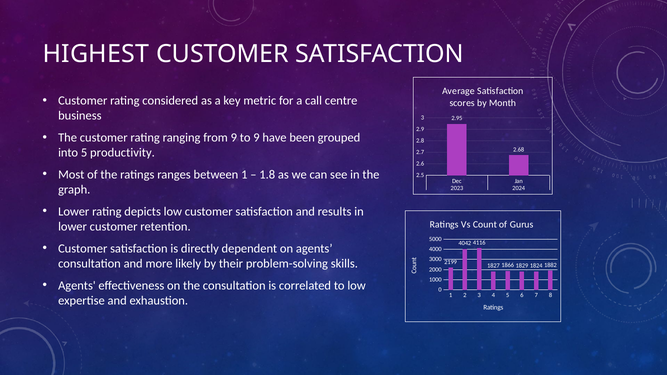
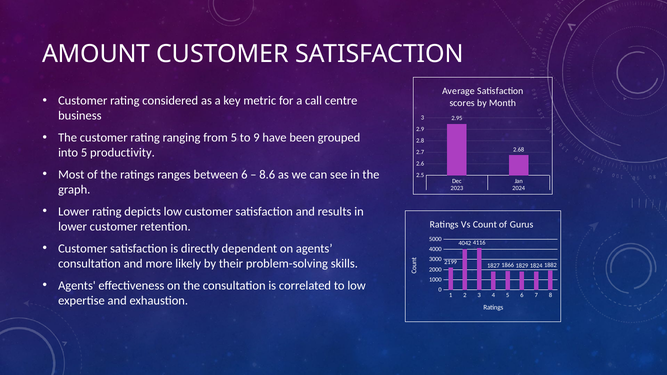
HIGHEST: HIGHEST -> AMOUNT
from 9: 9 -> 5
between 1: 1 -> 6
1.8: 1.8 -> 8.6
